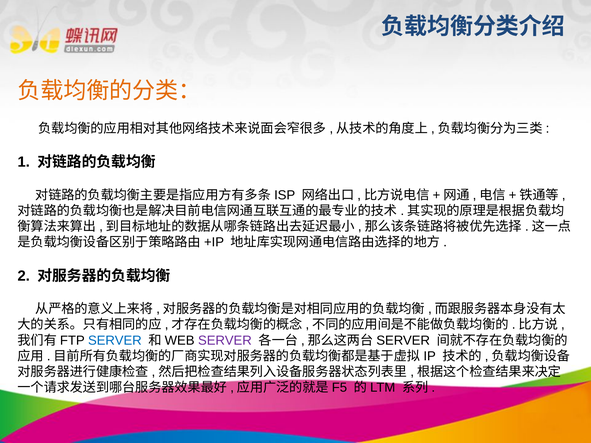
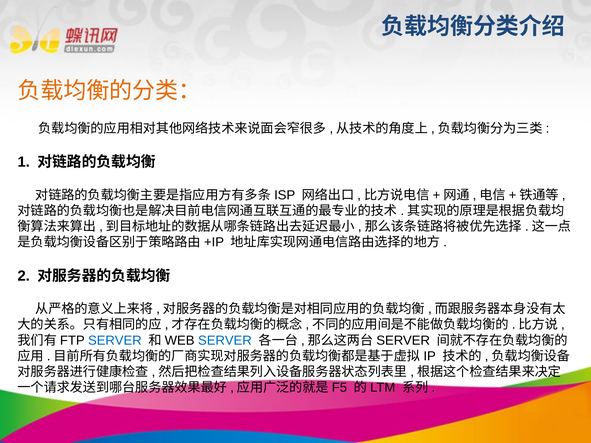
SERVER at (225, 341) colour: purple -> blue
